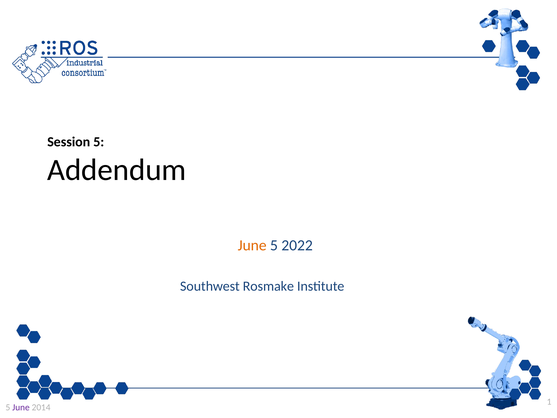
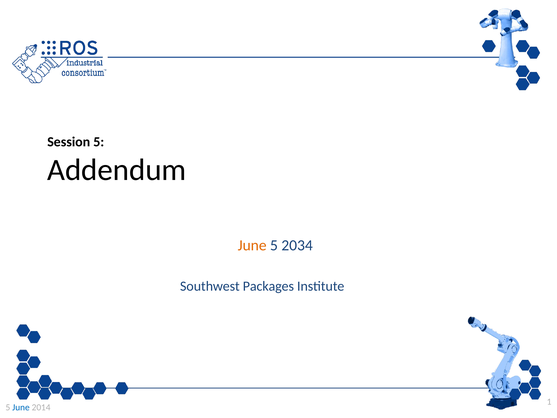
2022: 2022 -> 2034
Rosmake: Rosmake -> Packages
June at (21, 407) colour: purple -> blue
